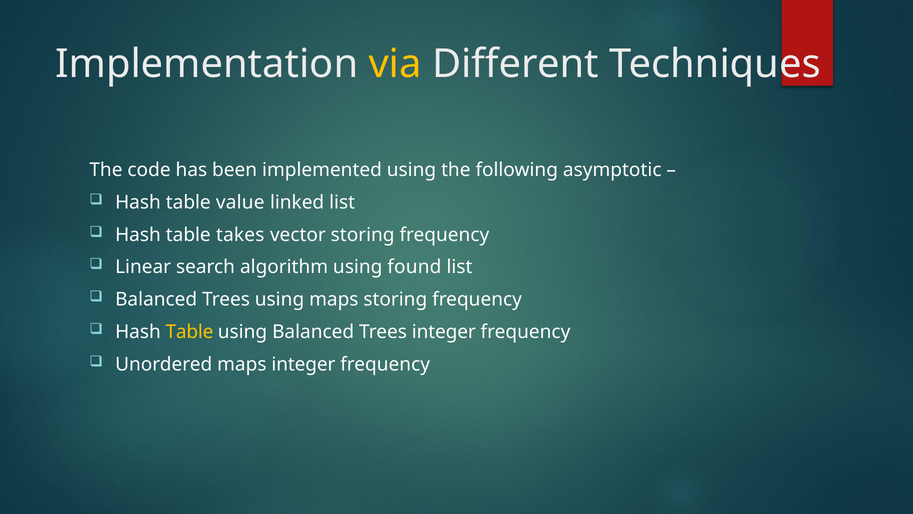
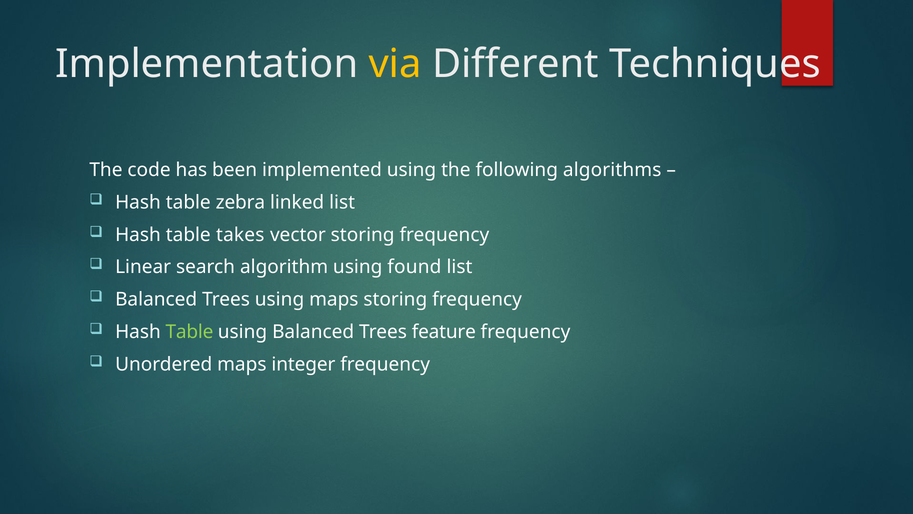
asymptotic: asymptotic -> algorithms
value: value -> zebra
Table at (189, 332) colour: yellow -> light green
Trees integer: integer -> feature
